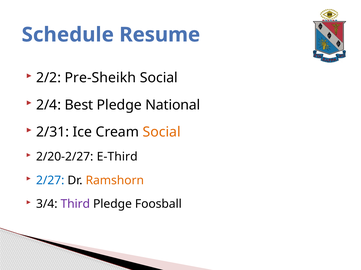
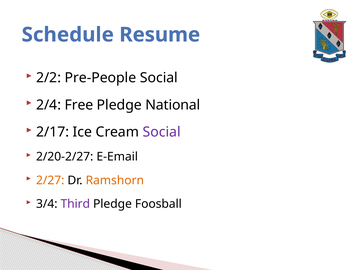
Pre-Sheikh: Pre-Sheikh -> Pre-People
Best: Best -> Free
2/31: 2/31 -> 2/17
Social at (162, 132) colour: orange -> purple
E-Third: E-Third -> E-Email
2/27 colour: blue -> orange
